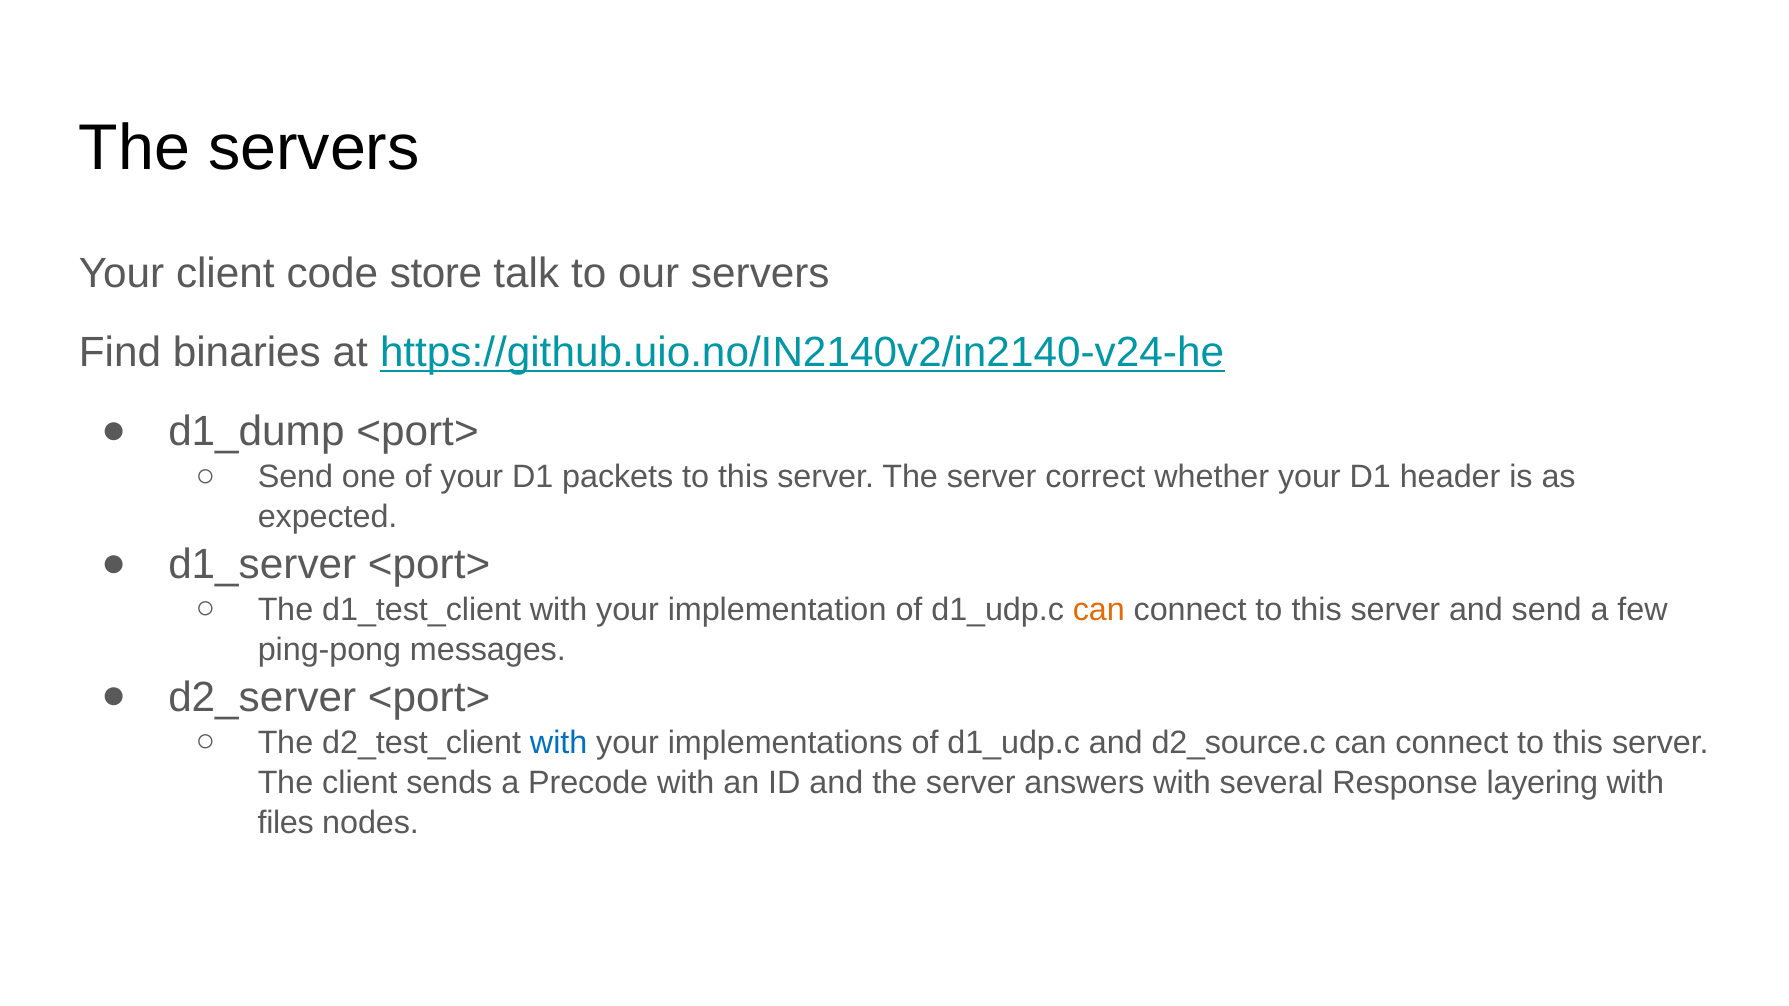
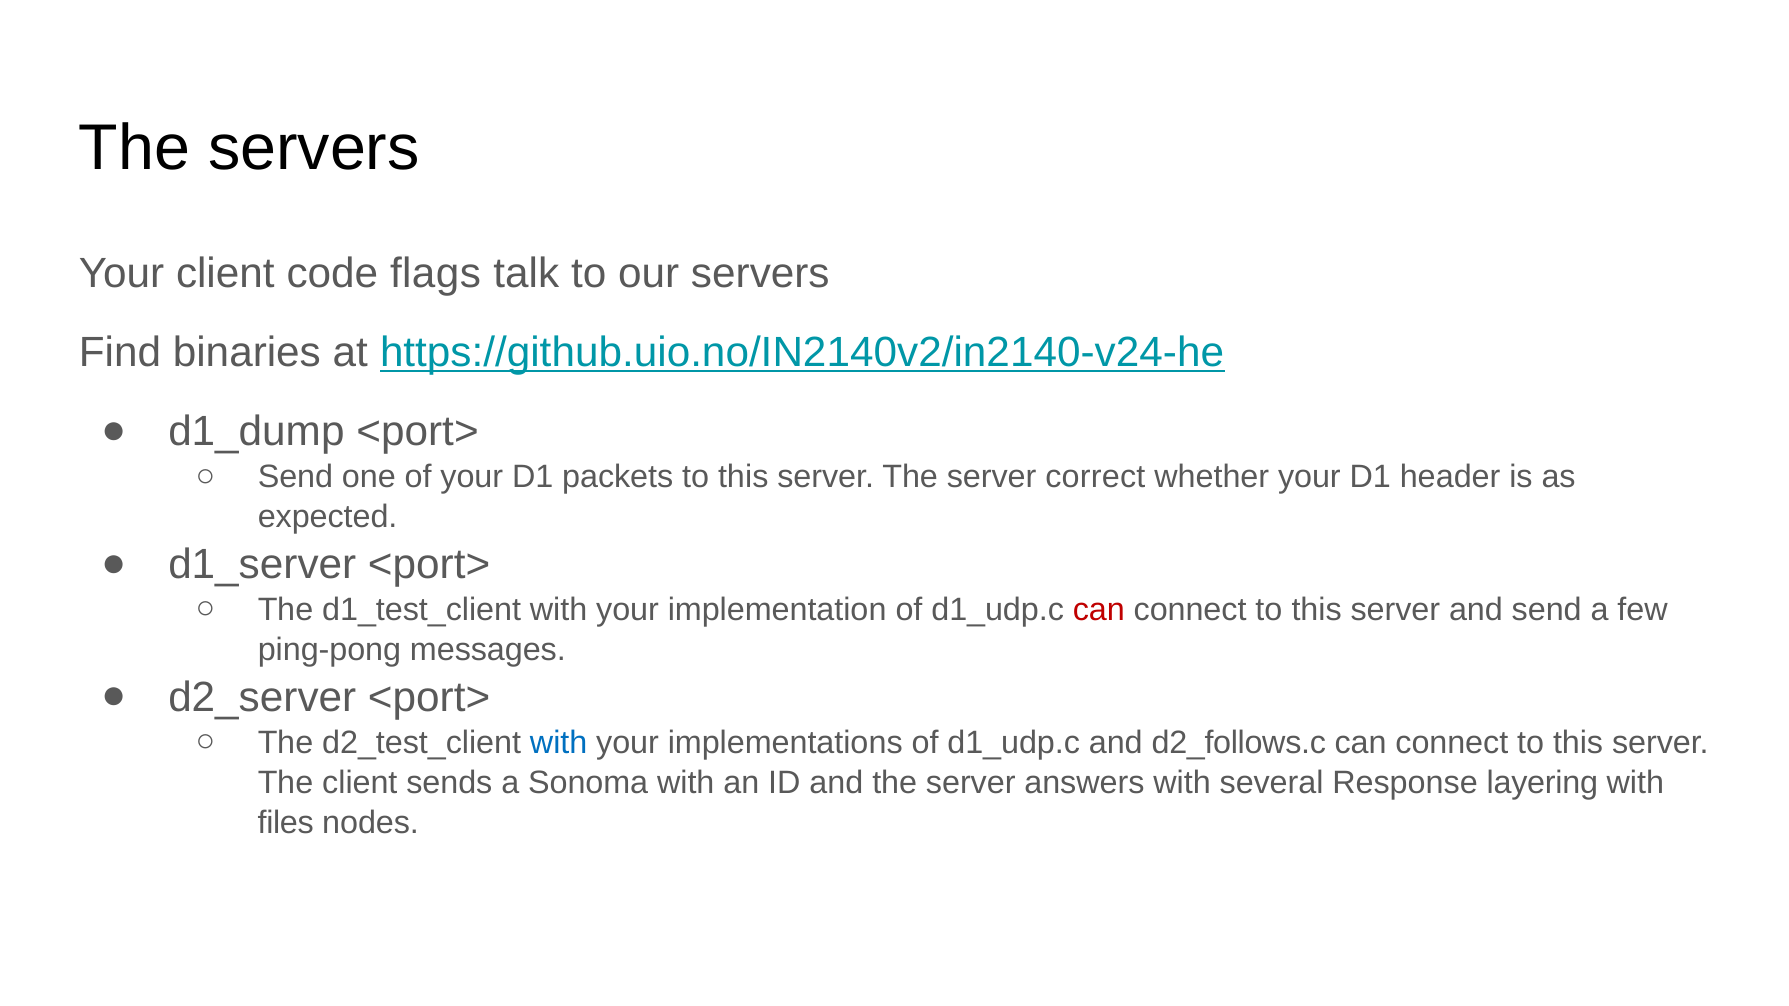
store: store -> flags
can at (1099, 610) colour: orange -> red
d2_source.c: d2_source.c -> d2_follows.c
Precode: Precode -> Sonoma
